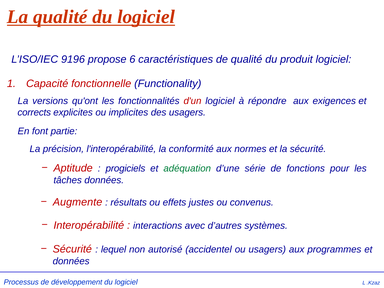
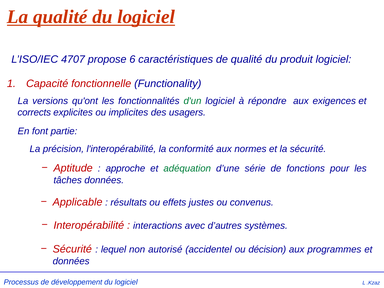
9196: 9196 -> 4707
d'un colour: red -> green
progiciels: progiciels -> approche
Augmente: Augmente -> Applicable
ou usagers: usagers -> décision
